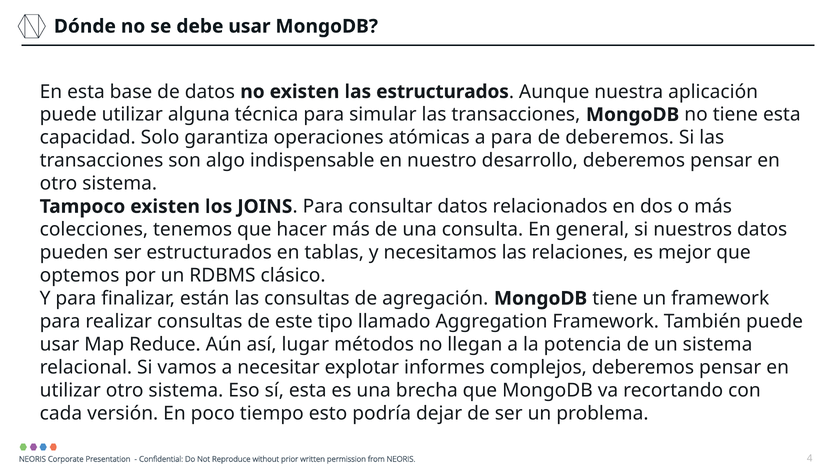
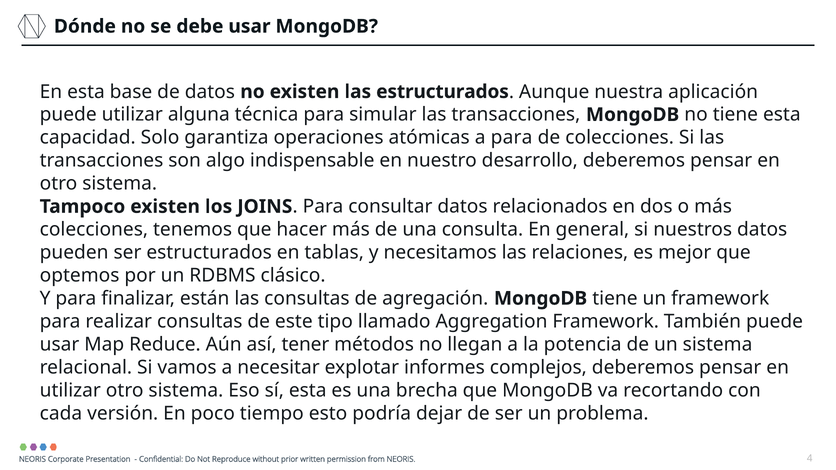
de deberemos: deberemos -> colecciones
lugar: lugar -> tener
